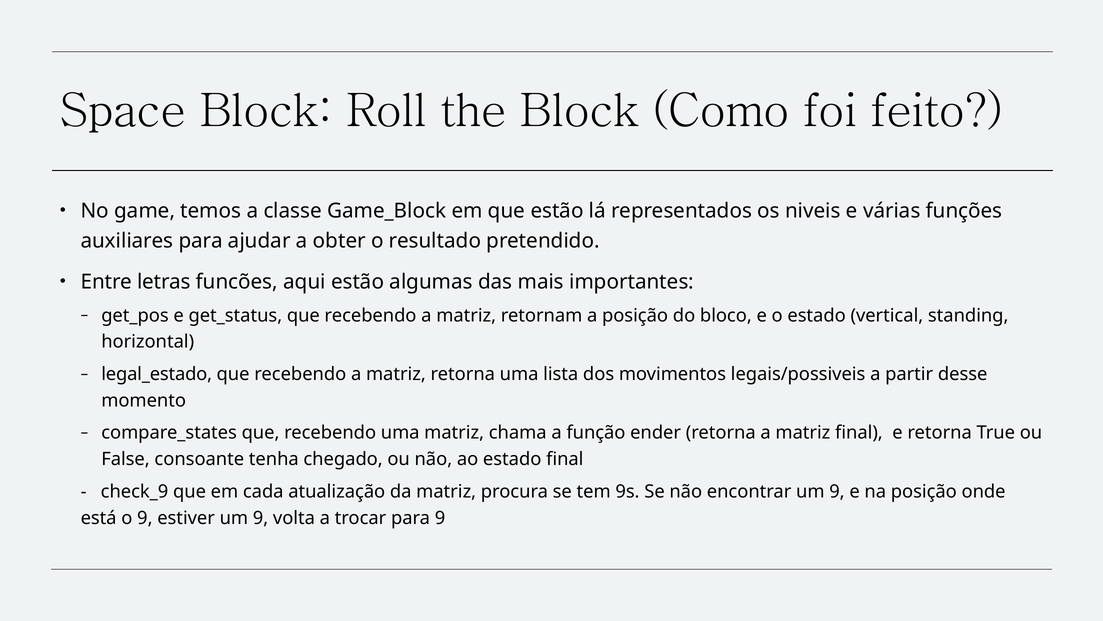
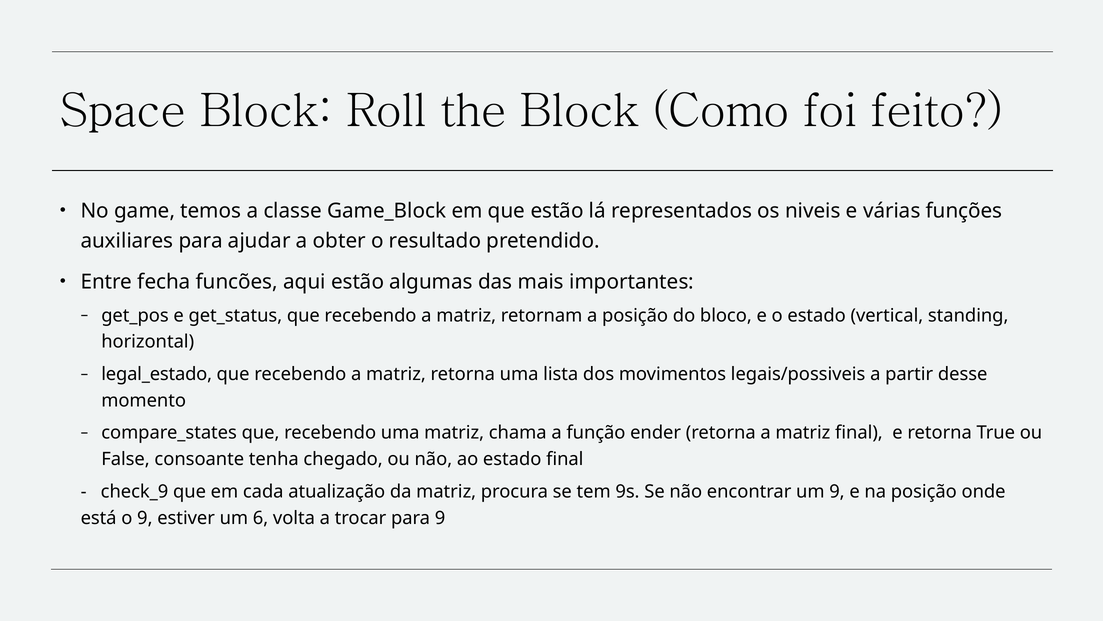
letras: letras -> fecha
estiver um 9: 9 -> 6
